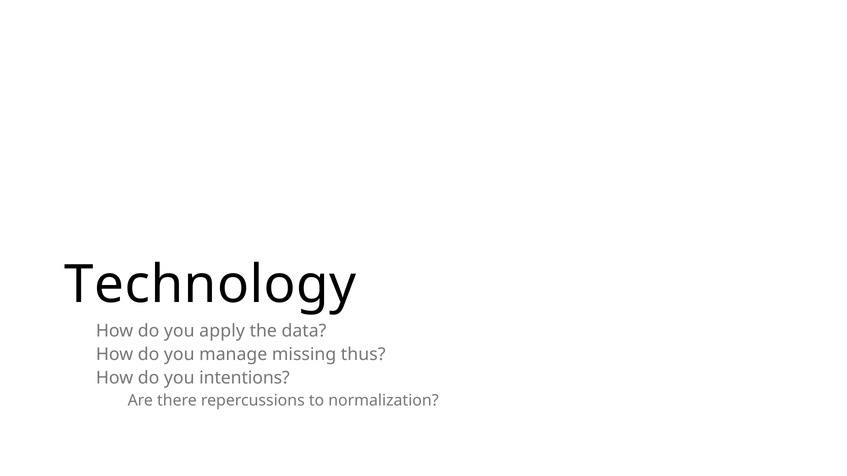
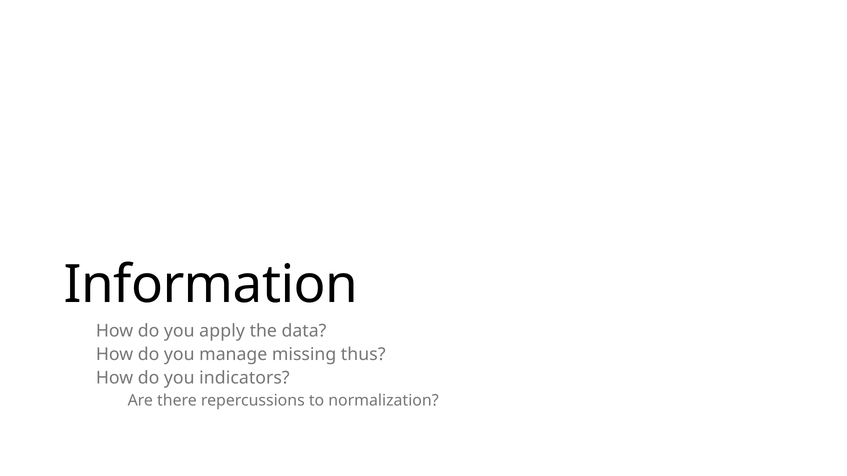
Technology: Technology -> Information
intentions: intentions -> indicators
